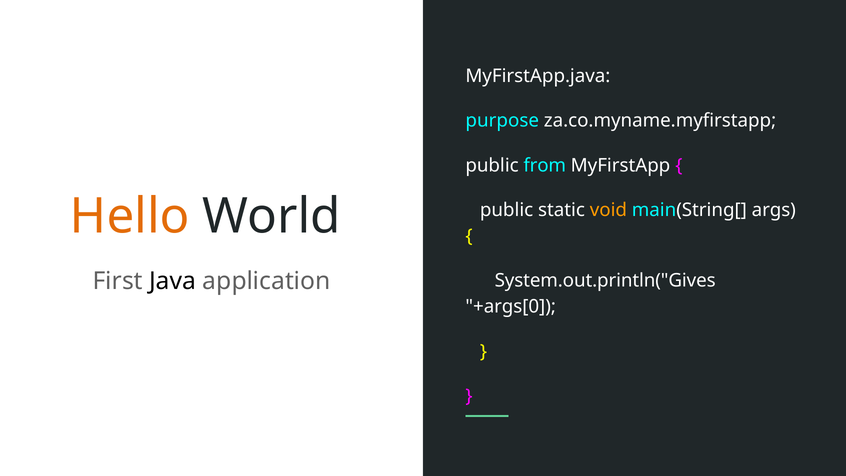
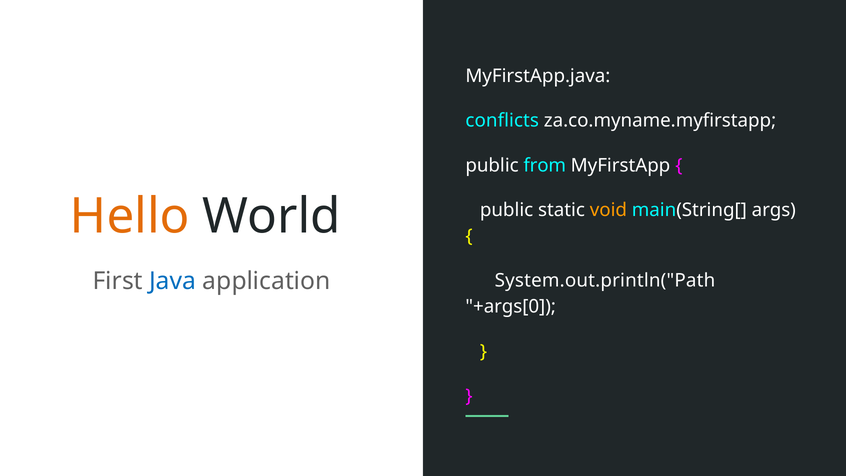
purpose: purpose -> conflicts
Java colour: black -> blue
System.out.println("Gives: System.out.println("Gives -> System.out.println("Path
